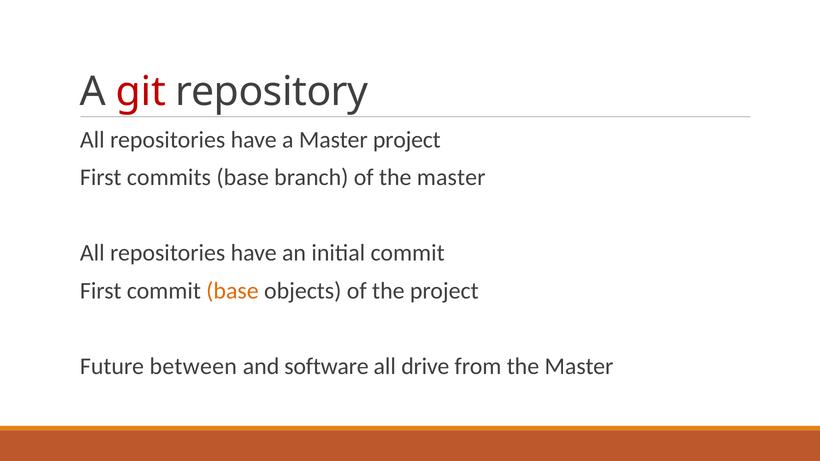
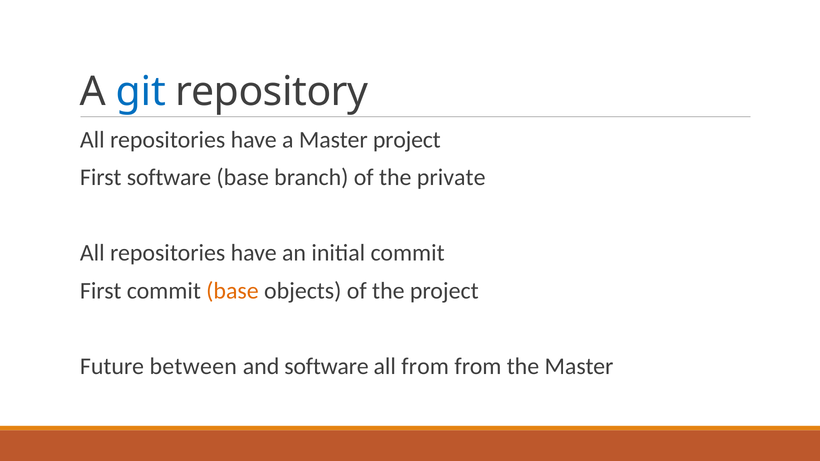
git colour: red -> blue
First commits: commits -> software
of the master: master -> private
all drive: drive -> from
